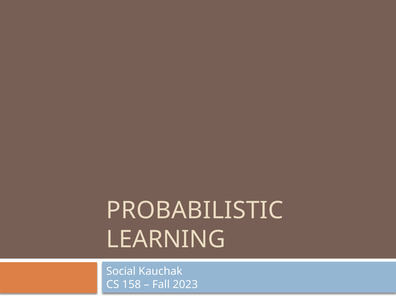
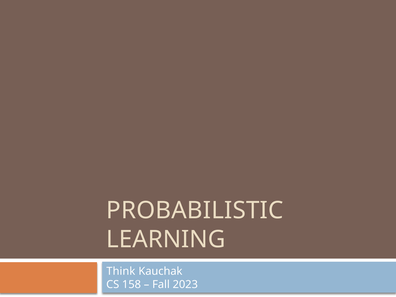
Social: Social -> Think
